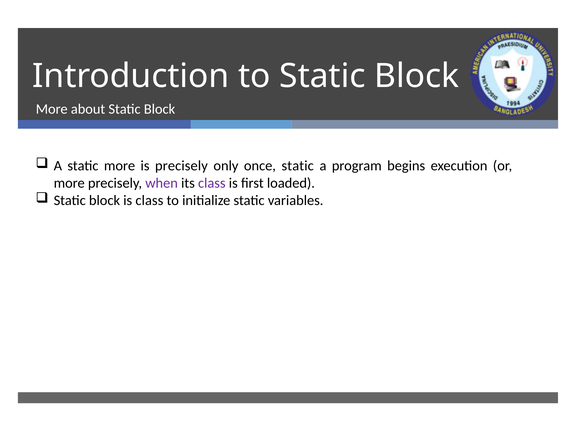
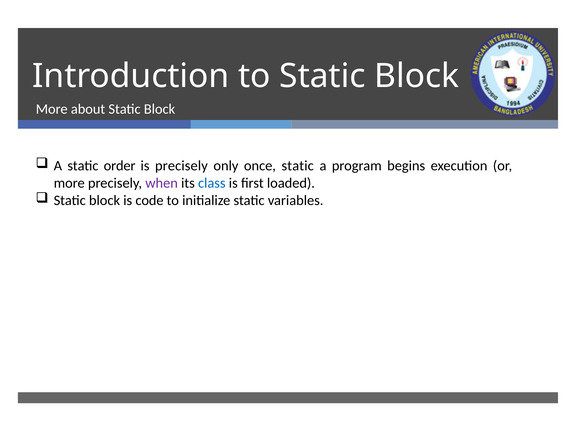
static more: more -> order
class at (212, 183) colour: purple -> blue
is class: class -> code
